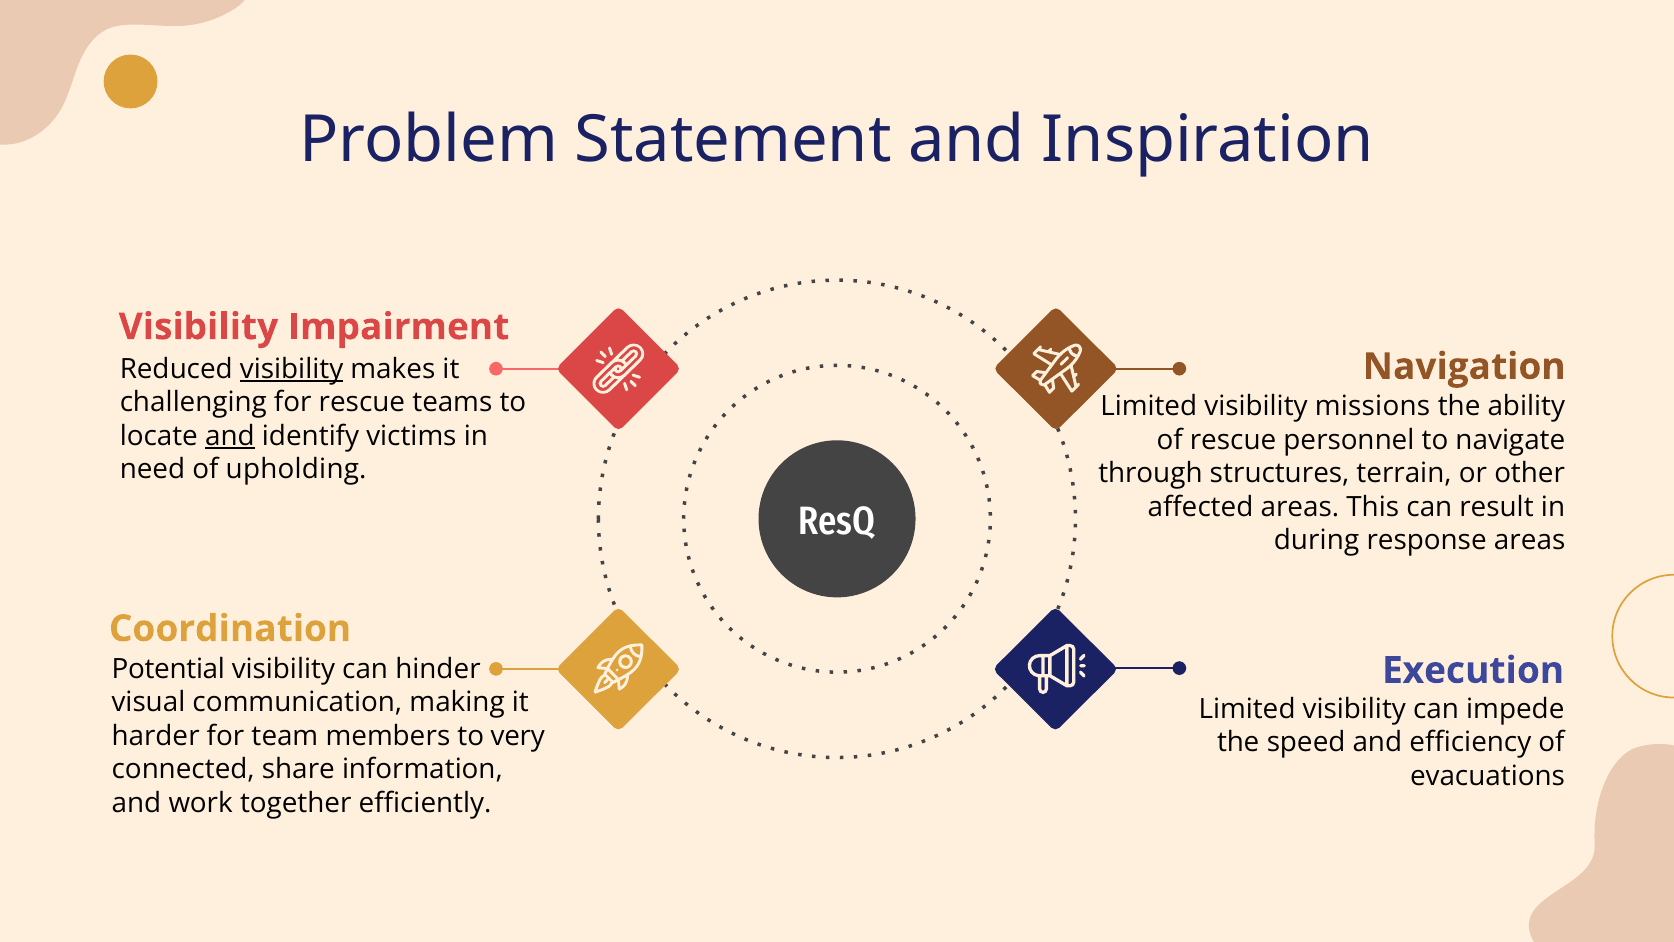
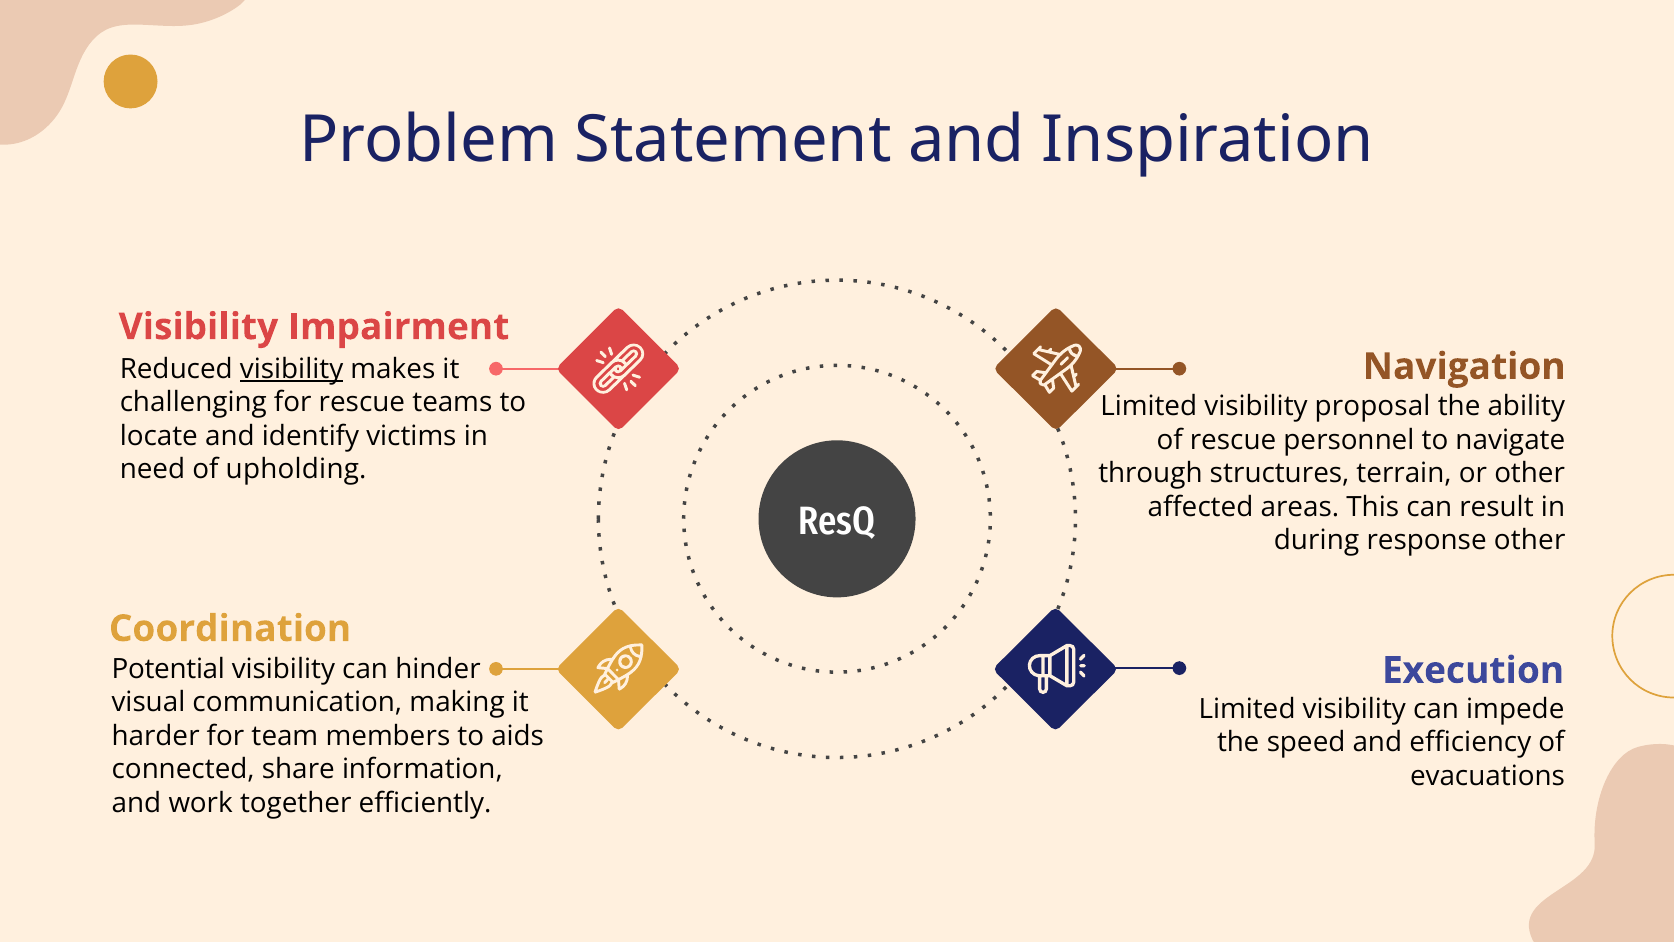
missions: missions -> proposal
and at (230, 436) underline: present -> none
response areas: areas -> other
very: very -> aids
